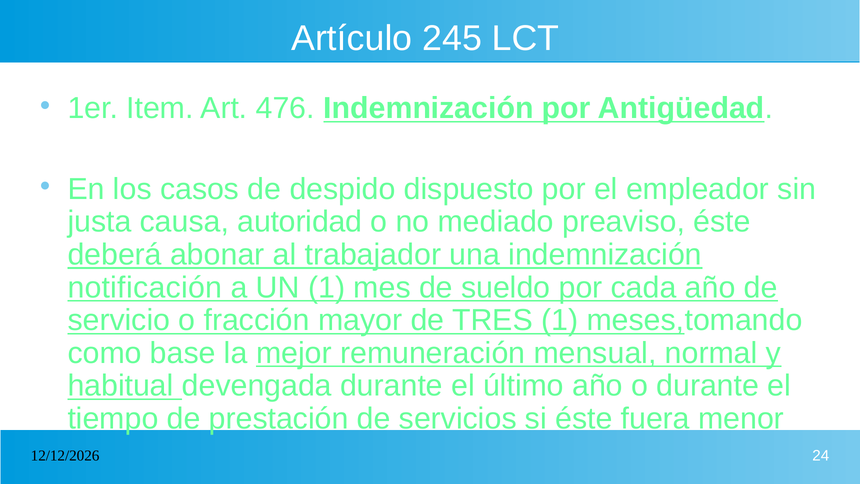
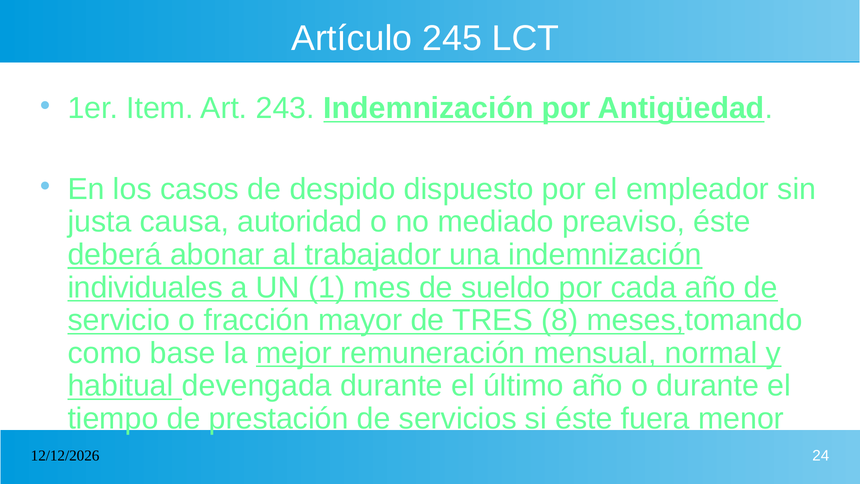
476: 476 -> 243
notificación: notificación -> individuales
TRES 1: 1 -> 8
